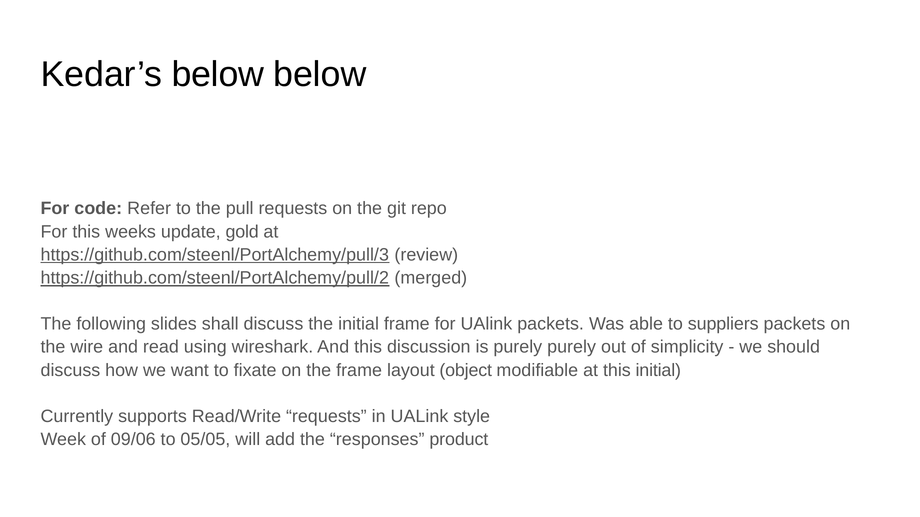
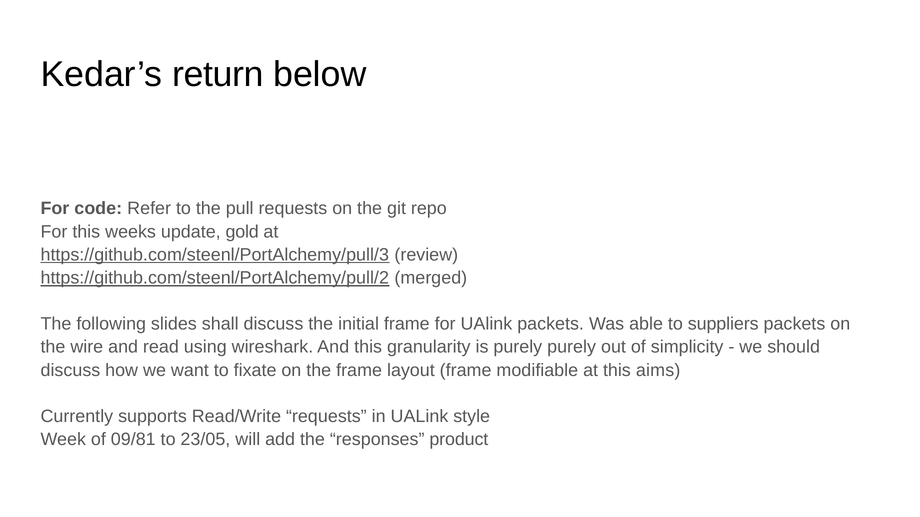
Kedar’s below: below -> return
discussion: discussion -> granularity
layout object: object -> frame
this initial: initial -> aims
09/06: 09/06 -> 09/81
05/05: 05/05 -> 23/05
